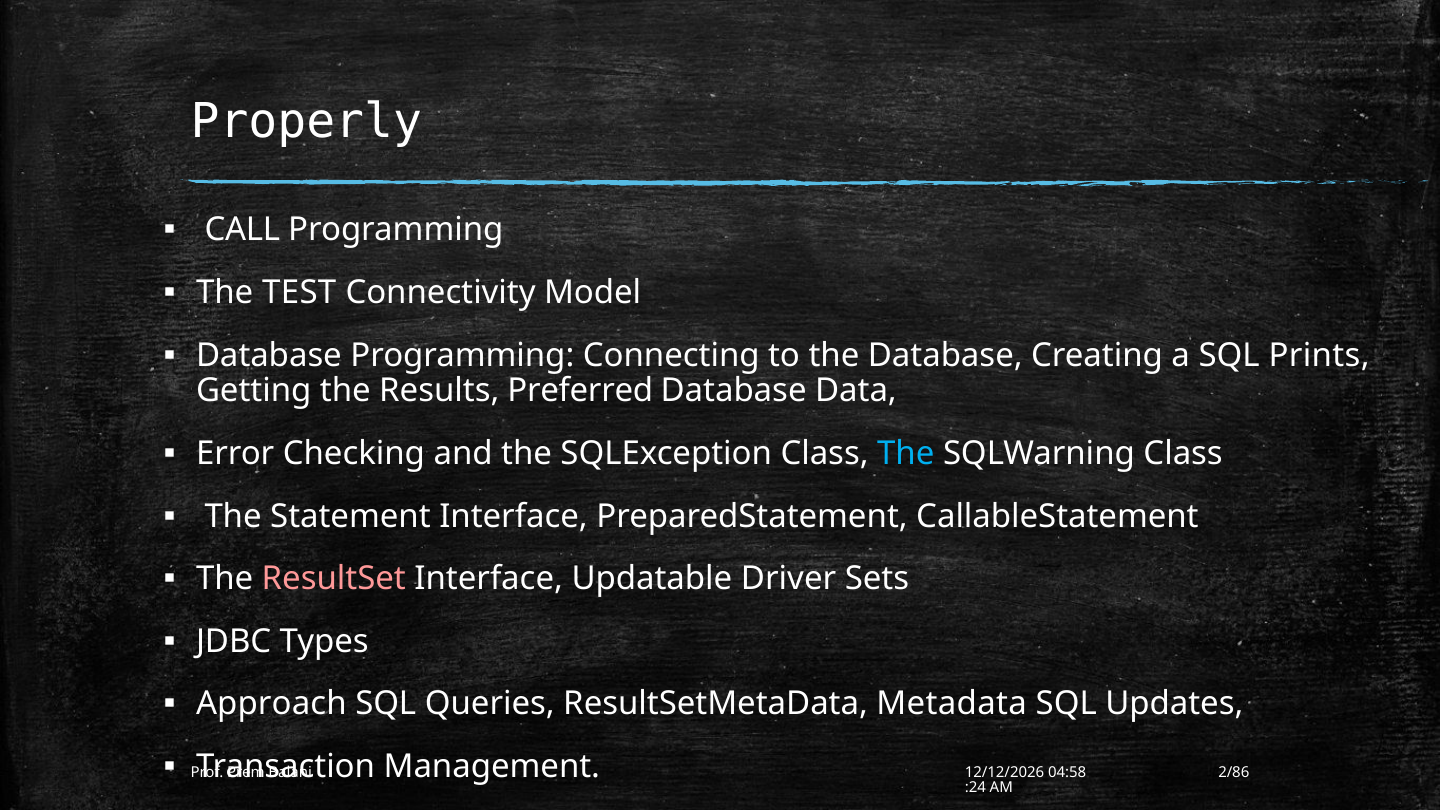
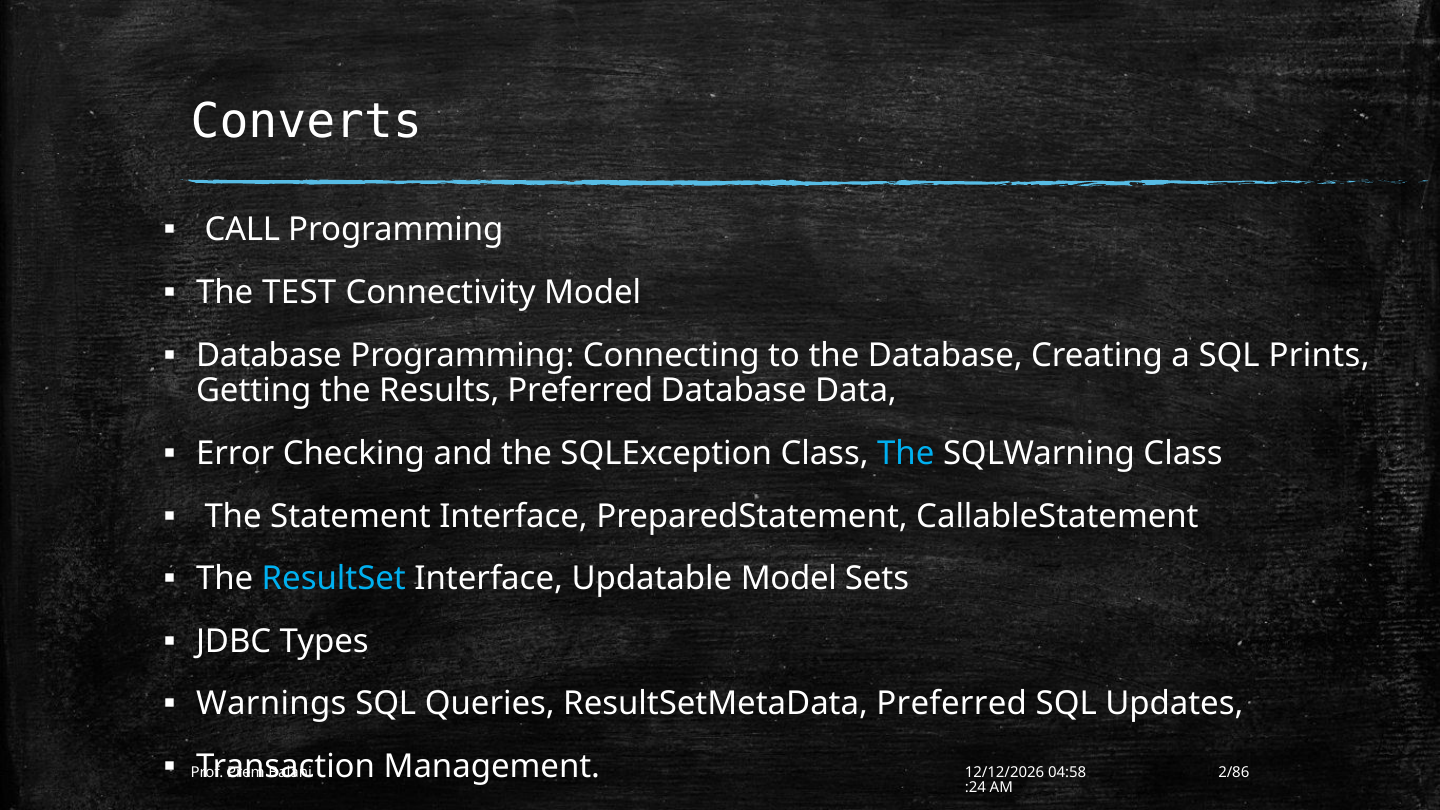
Properly: Properly -> Converts
ResultSet colour: pink -> light blue
Updatable Driver: Driver -> Model
Approach: Approach -> Warnings
ResultSetMetaData Metadata: Metadata -> Preferred
